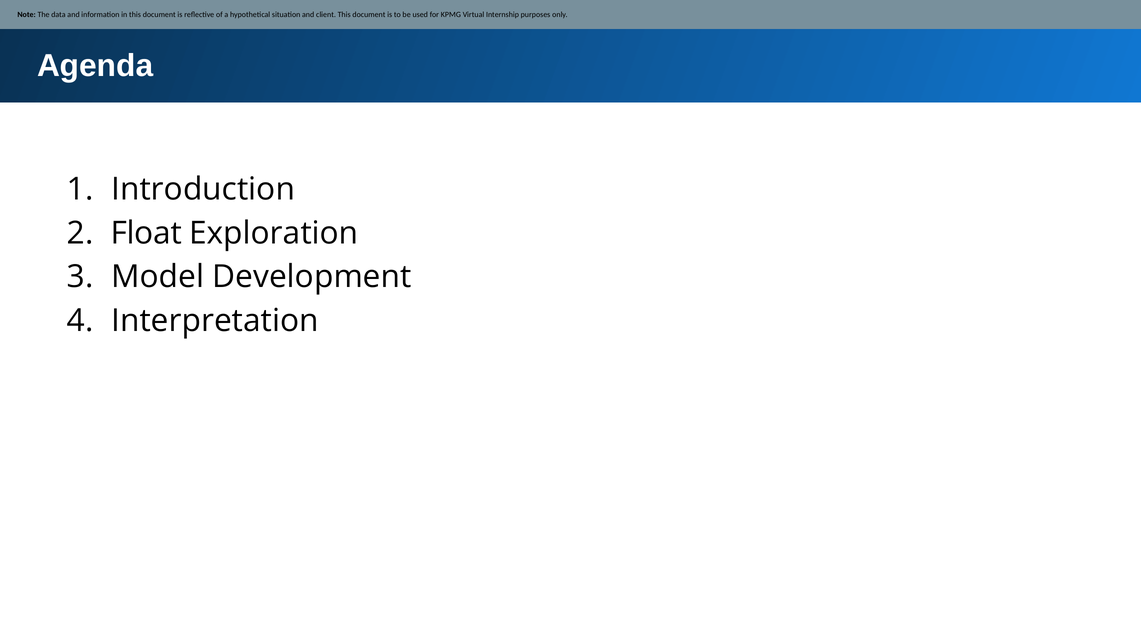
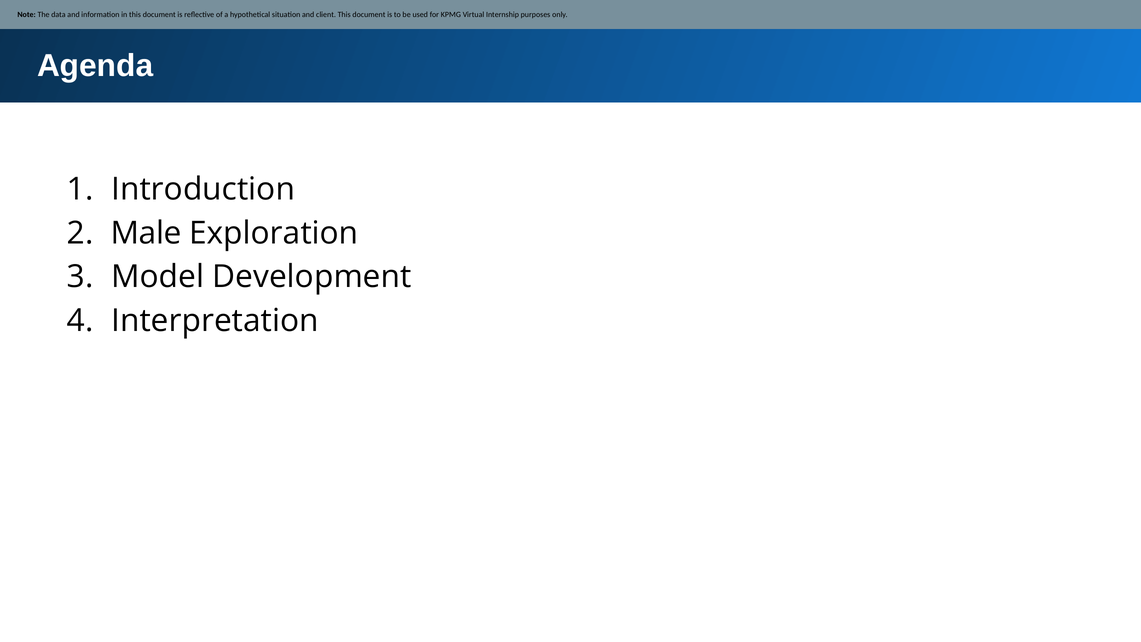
Float: Float -> Male
